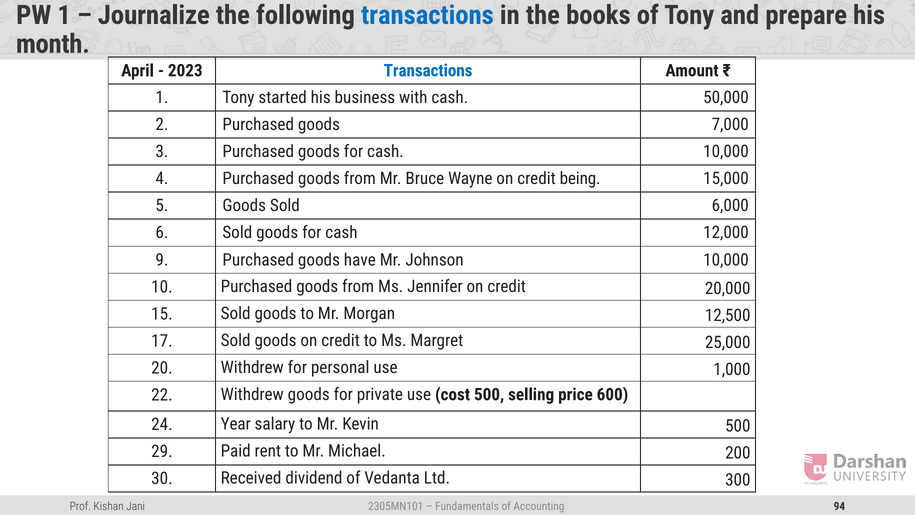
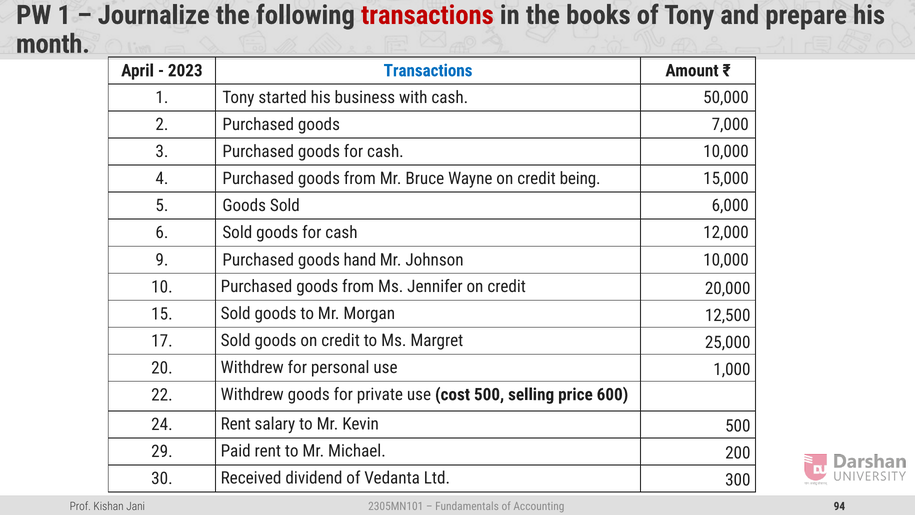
transactions at (427, 15) colour: blue -> red
have: have -> hand
24 Year: Year -> Rent
